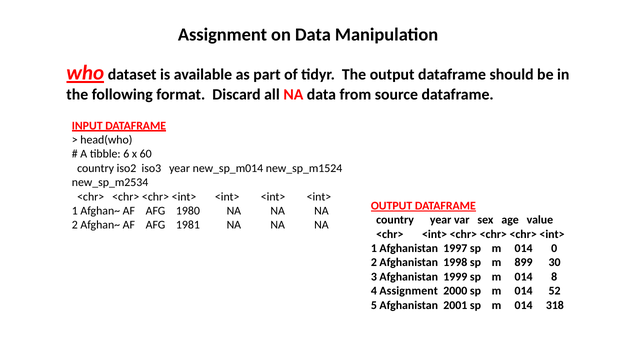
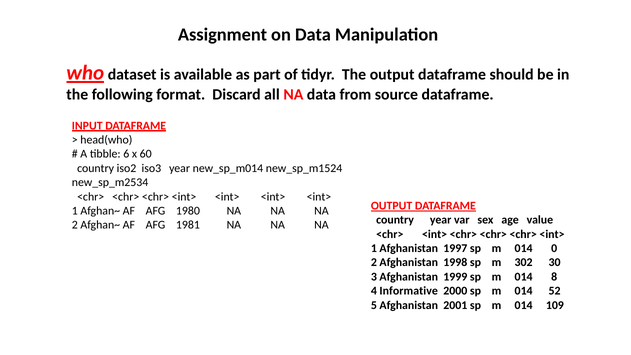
899: 899 -> 302
4 Assignment: Assignment -> Informative
318: 318 -> 109
